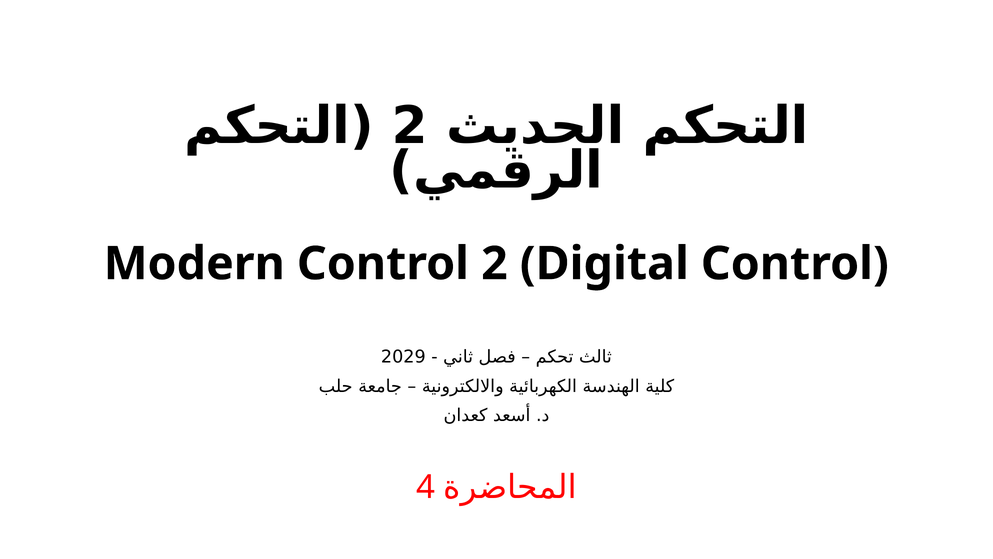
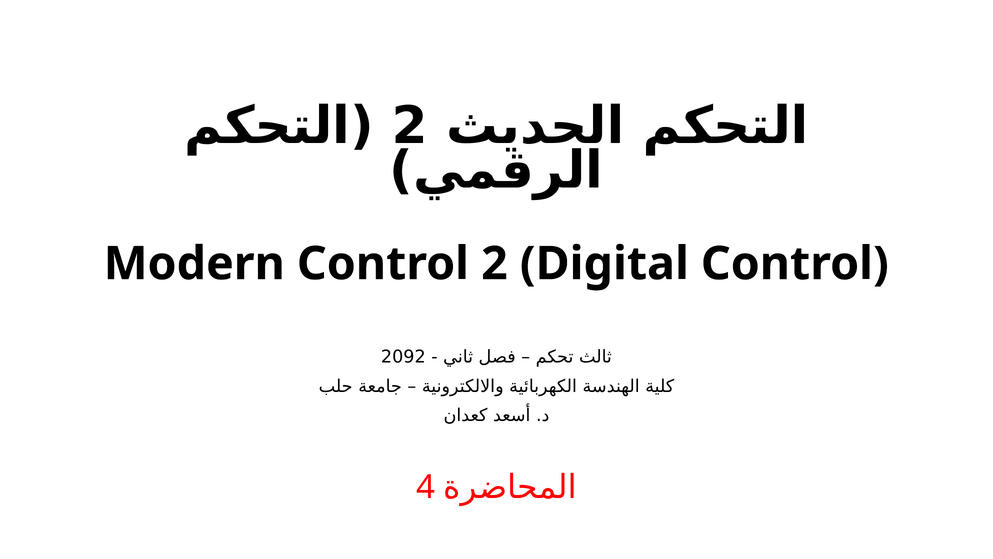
2029: 2029 -> 2092
